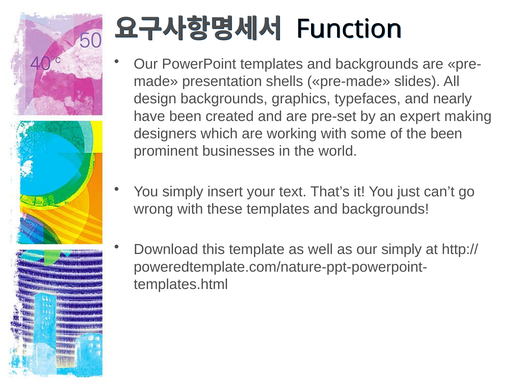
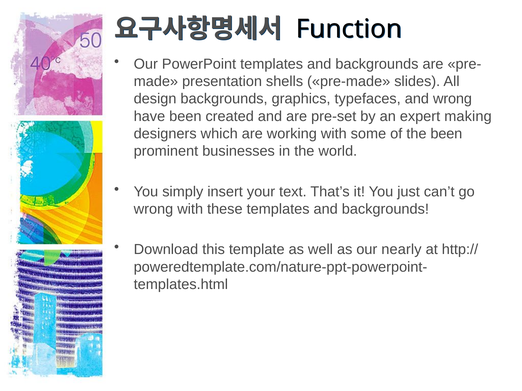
and nearly: nearly -> wrong
our simply: simply -> nearly
